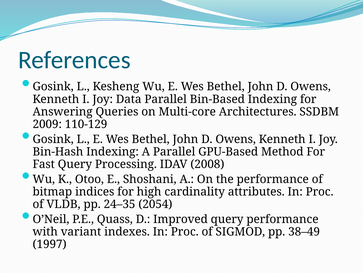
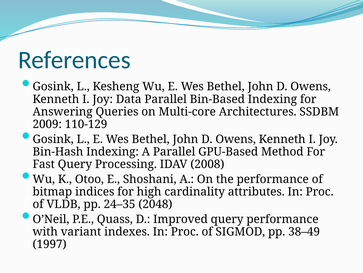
2054: 2054 -> 2048
